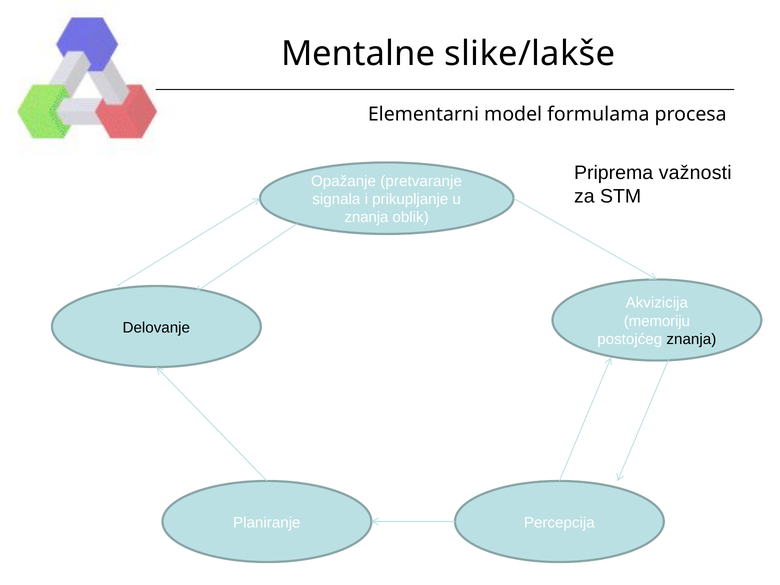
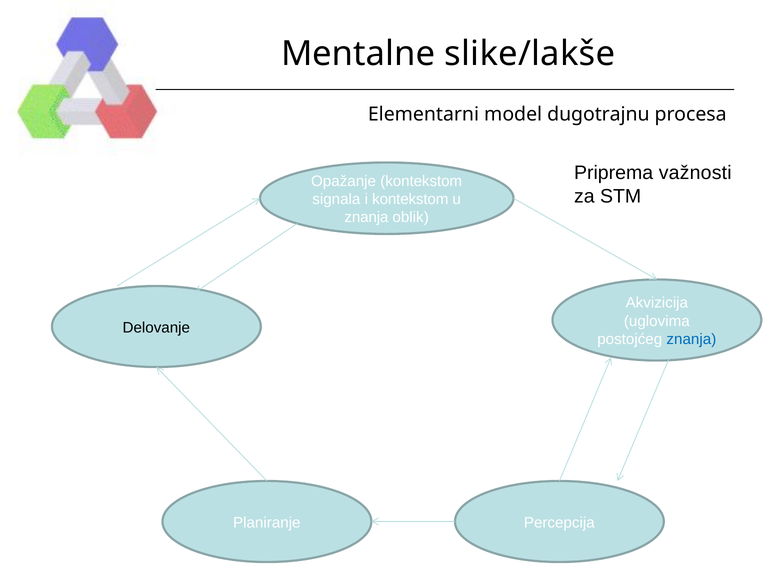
formulama: formulama -> dugotrajnu
Opažanje pretvaranje: pretvaranje -> kontekstom
i prikupljanje: prikupljanje -> kontekstom
memoriju: memoriju -> uglovima
znanja at (691, 339) colour: black -> blue
